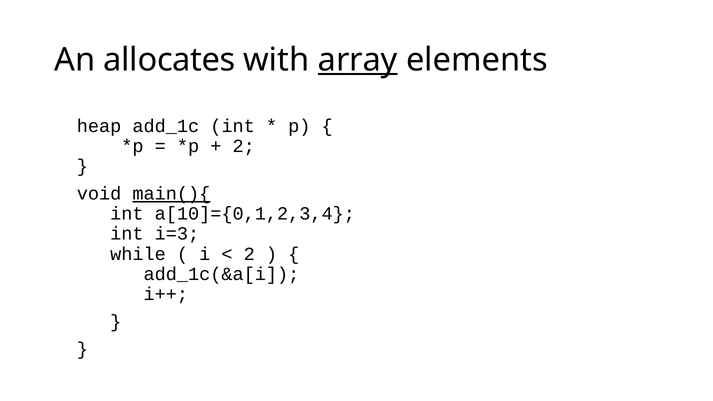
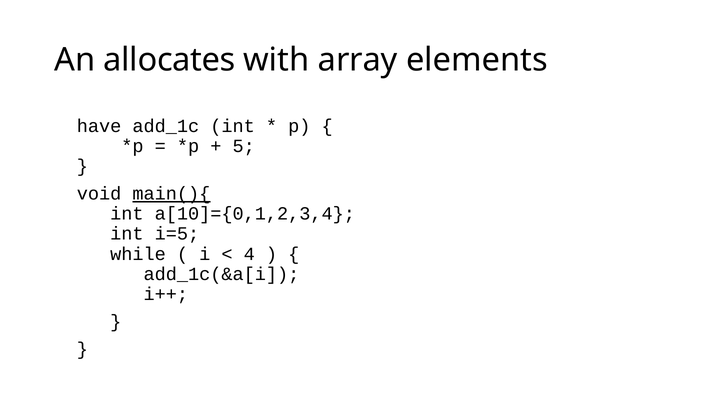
array underline: present -> none
heap: heap -> have
2 at (244, 146): 2 -> 5
i=3: i=3 -> i=5
2 at (249, 254): 2 -> 4
